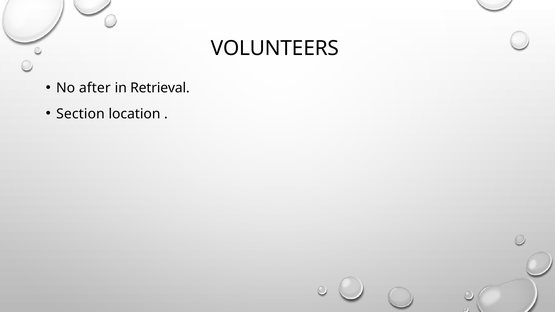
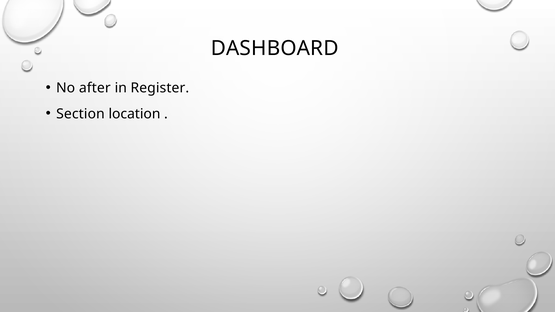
VOLUNTEERS: VOLUNTEERS -> DASHBOARD
Retrieval: Retrieval -> Register
